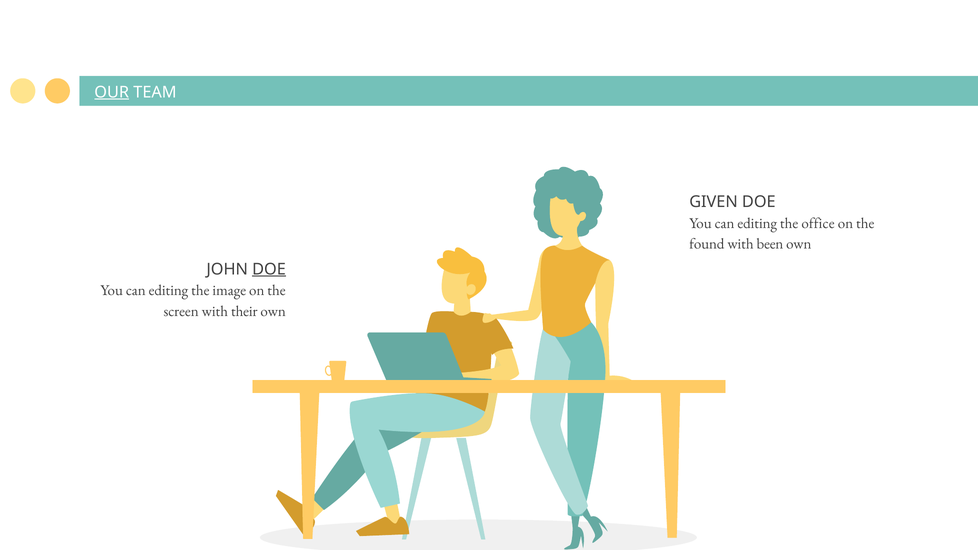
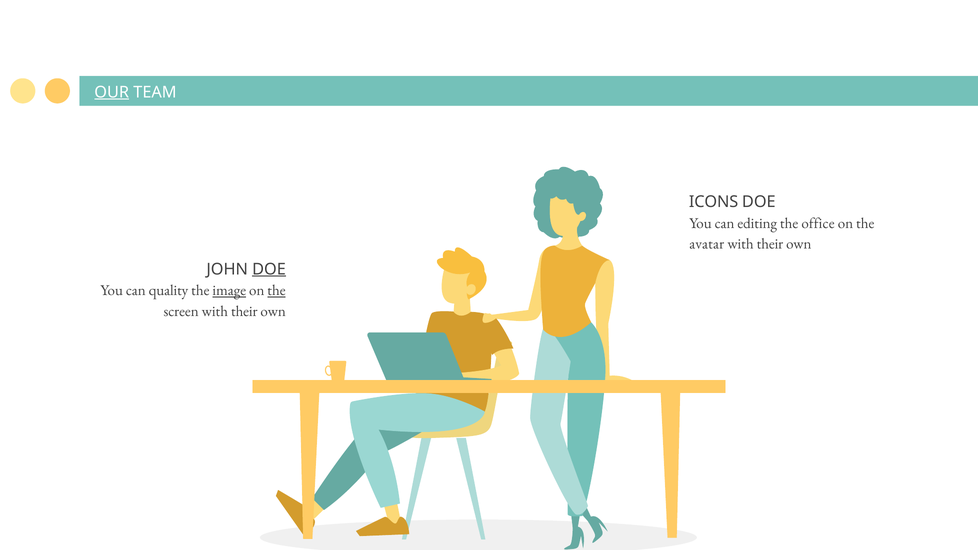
GIVEN: GIVEN -> ICONS
found: found -> avatar
been at (770, 244): been -> their
editing at (168, 291): editing -> quality
image underline: none -> present
the at (276, 291) underline: none -> present
